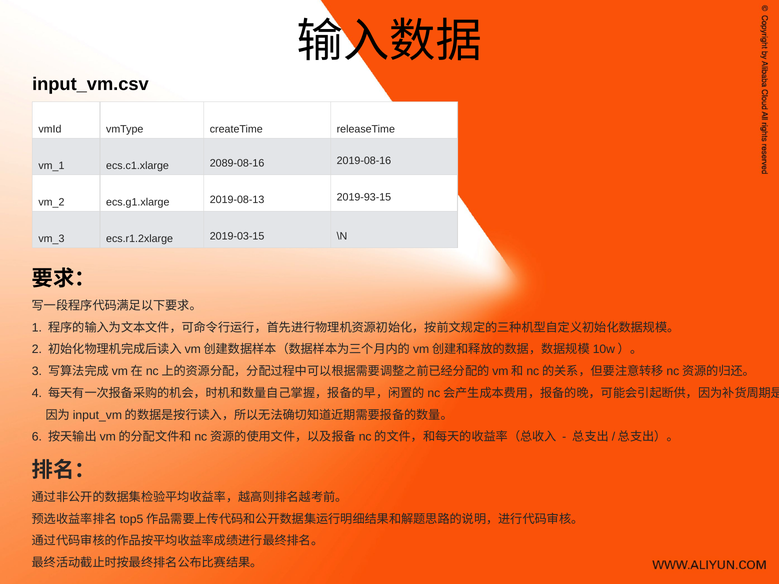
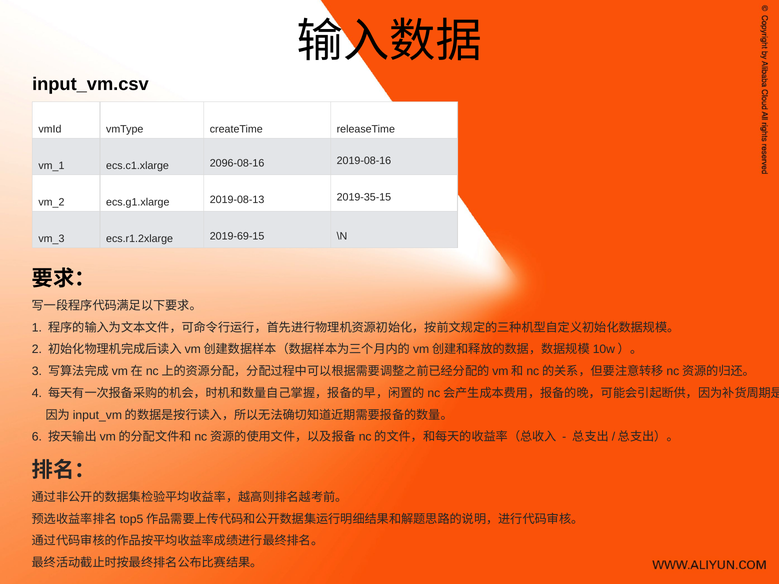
2089-08-16: 2089-08-16 -> 2096-08-16
2019-93-15: 2019-93-15 -> 2019-35-15
2019-03-15: 2019-03-15 -> 2019-69-15
